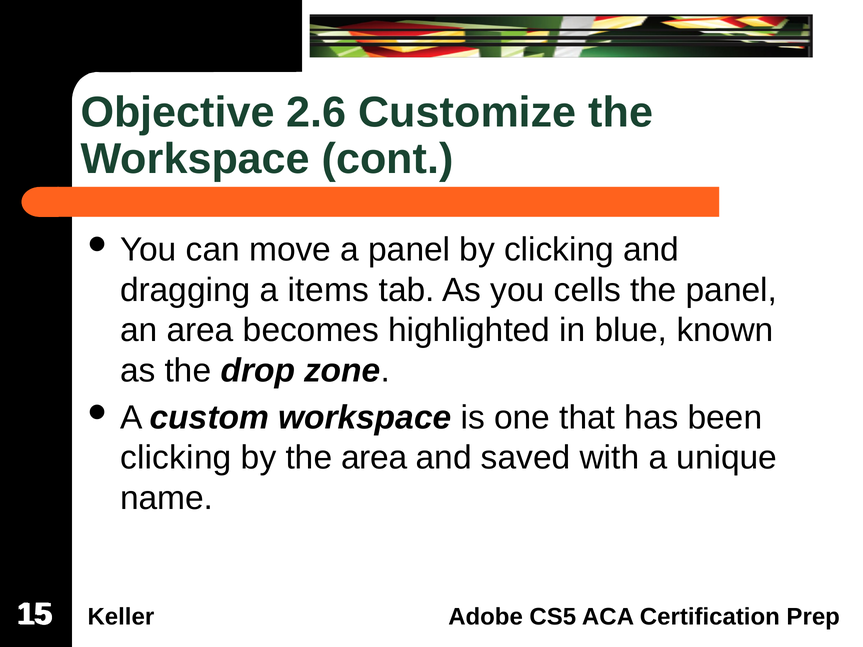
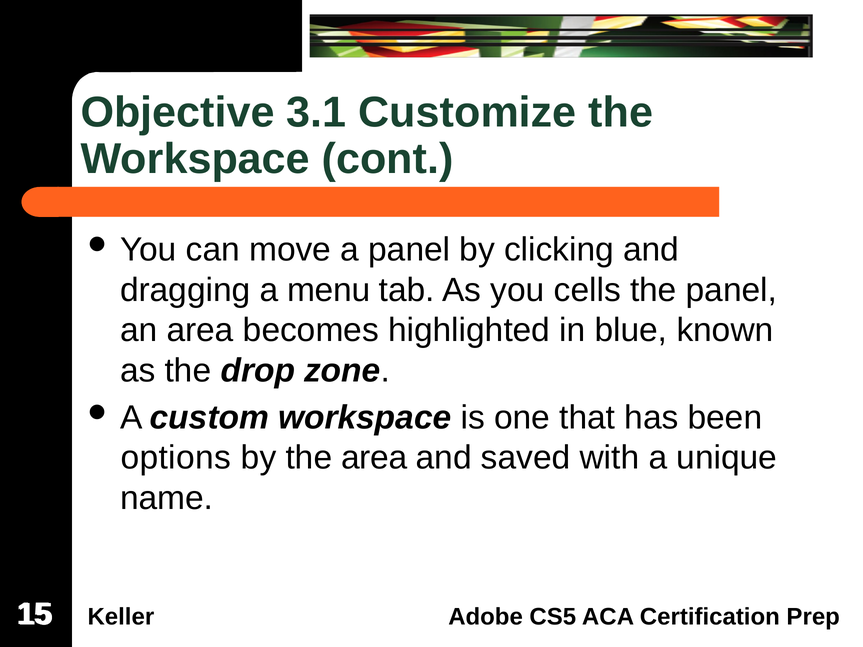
2.6: 2.6 -> 3.1
items: items -> menu
clicking at (176, 458): clicking -> options
